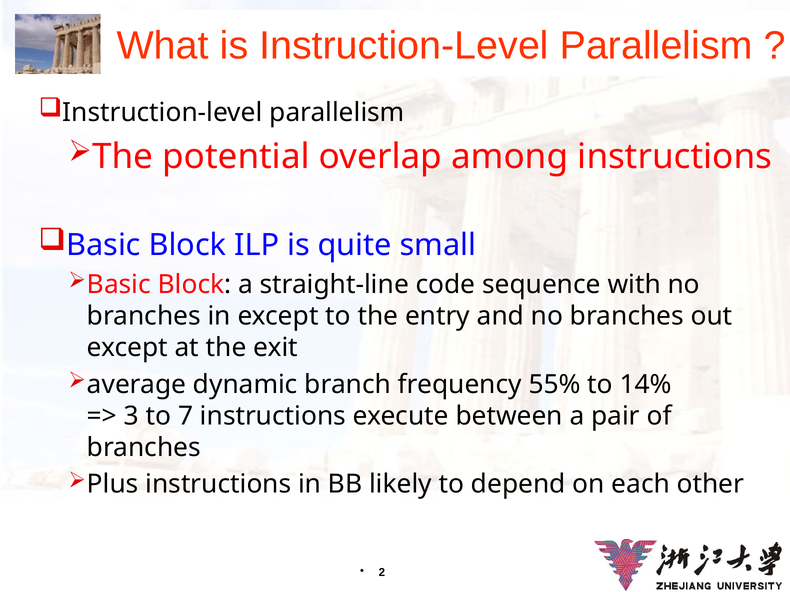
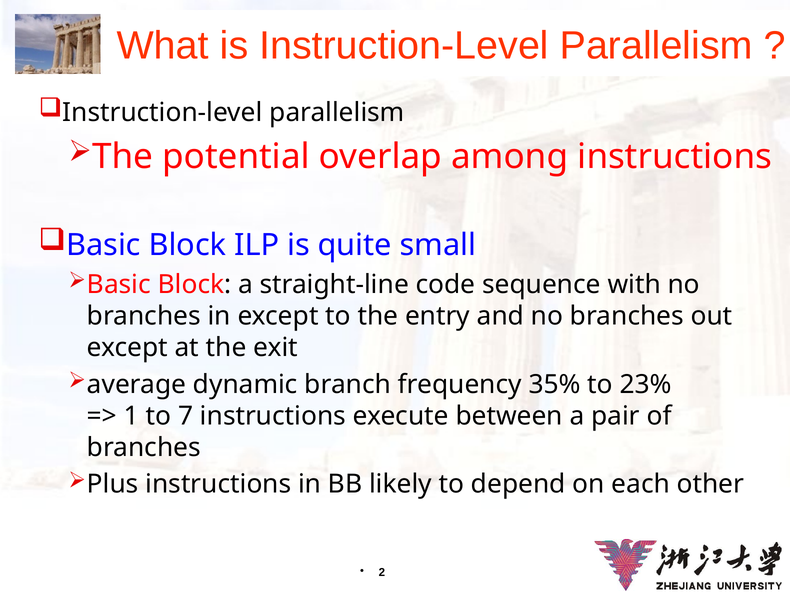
55%: 55% -> 35%
14%: 14% -> 23%
3: 3 -> 1
